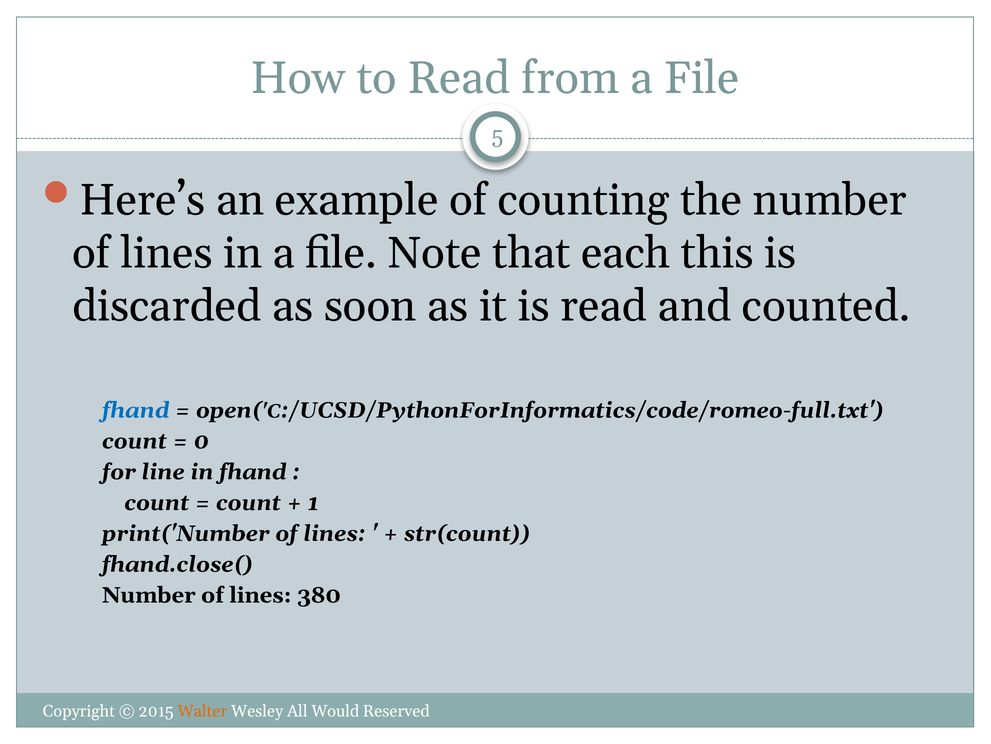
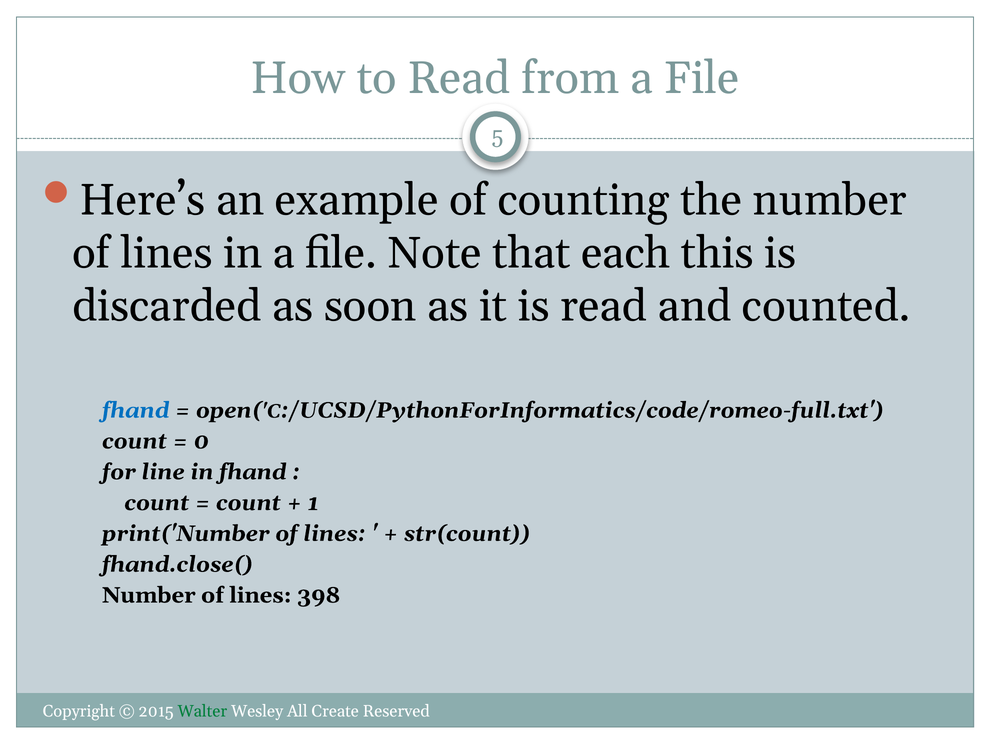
380: 380 -> 398
Walter colour: orange -> green
Would: Would -> Create
